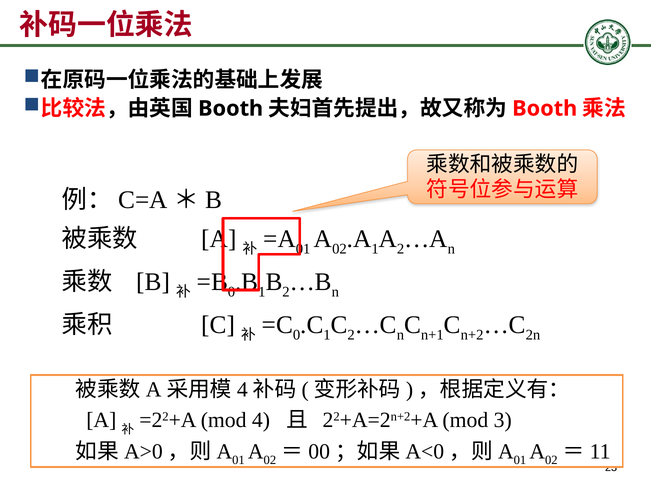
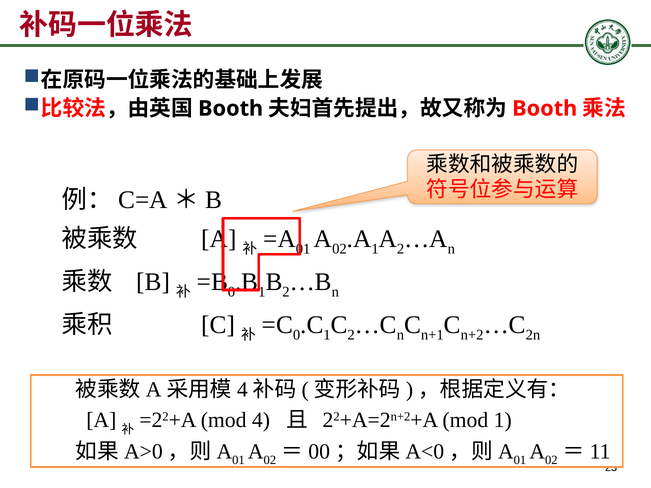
mod 3: 3 -> 1
